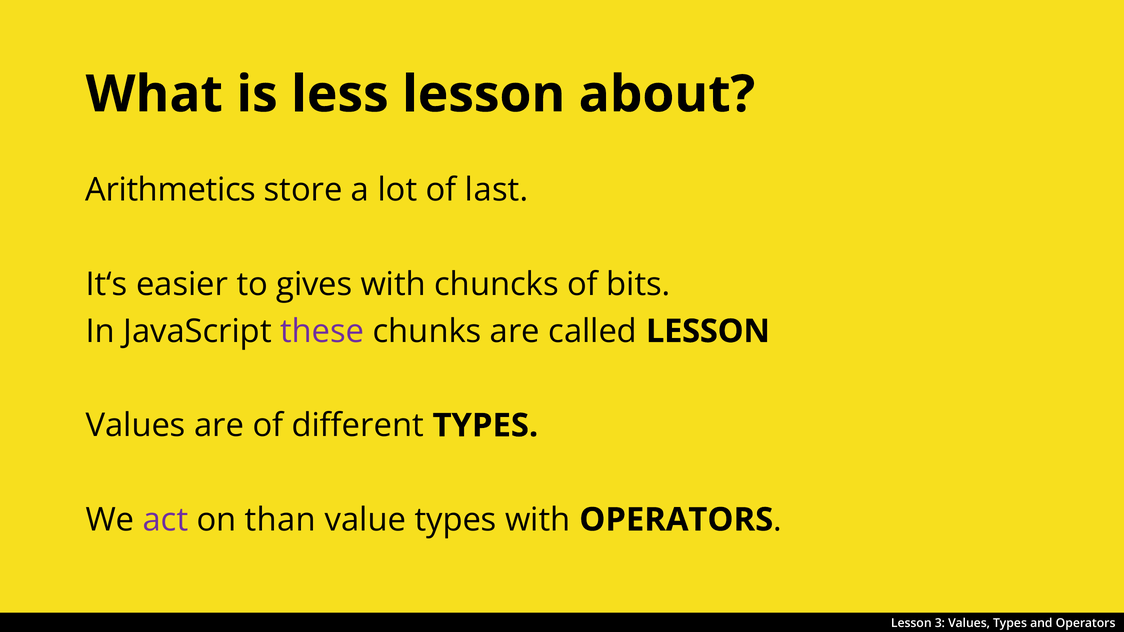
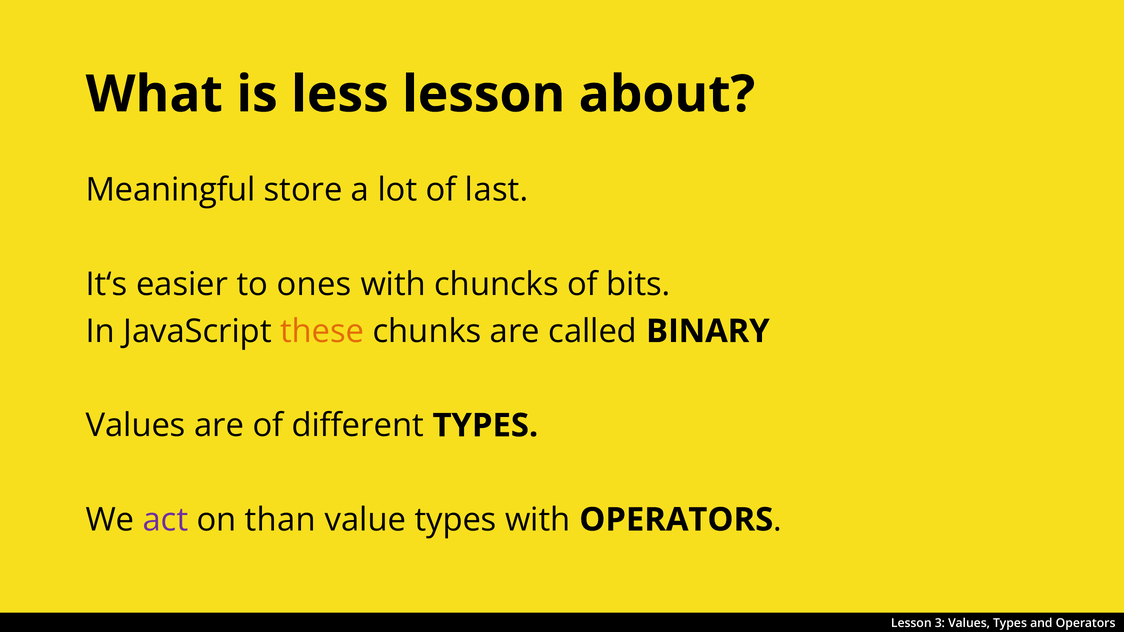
Arithmetics: Arithmetics -> Meaningful
gives: gives -> ones
these colour: purple -> orange
called LESSON: LESSON -> BINARY
